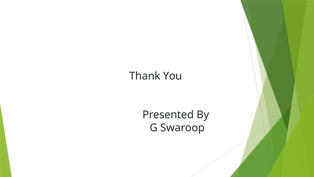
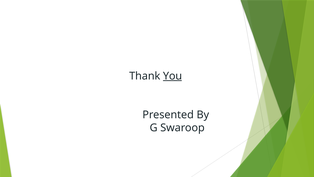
You underline: none -> present
